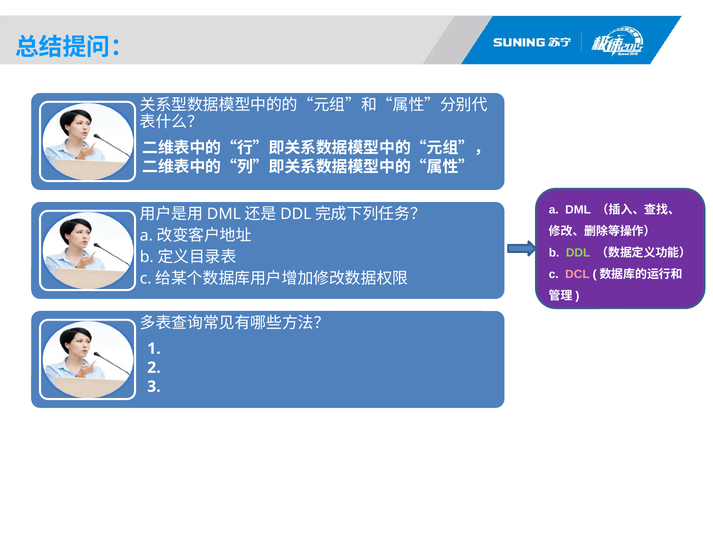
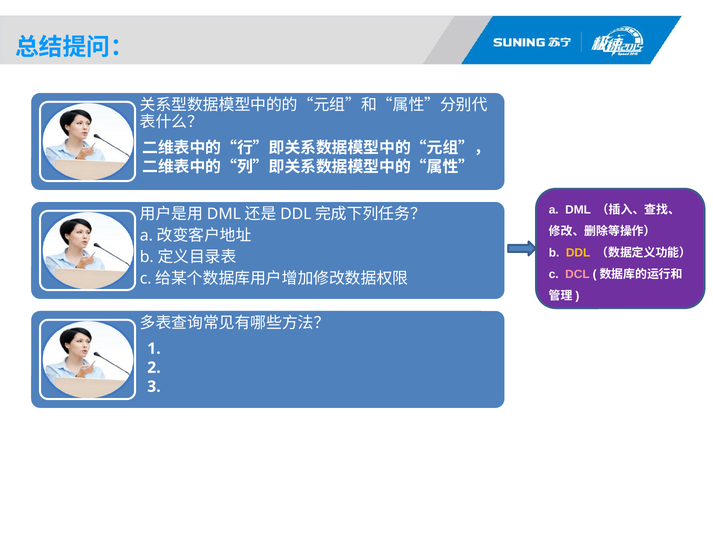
DDL colour: light green -> yellow
